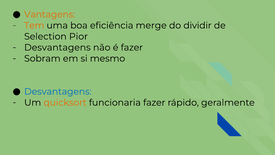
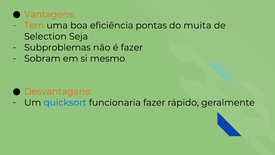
merge: merge -> pontas
dividir: dividir -> muita
Pior: Pior -> Seja
Desvantagens at (57, 47): Desvantagens -> Subproblemas
Desvantagens at (58, 91) colour: blue -> orange
quicksort colour: orange -> blue
